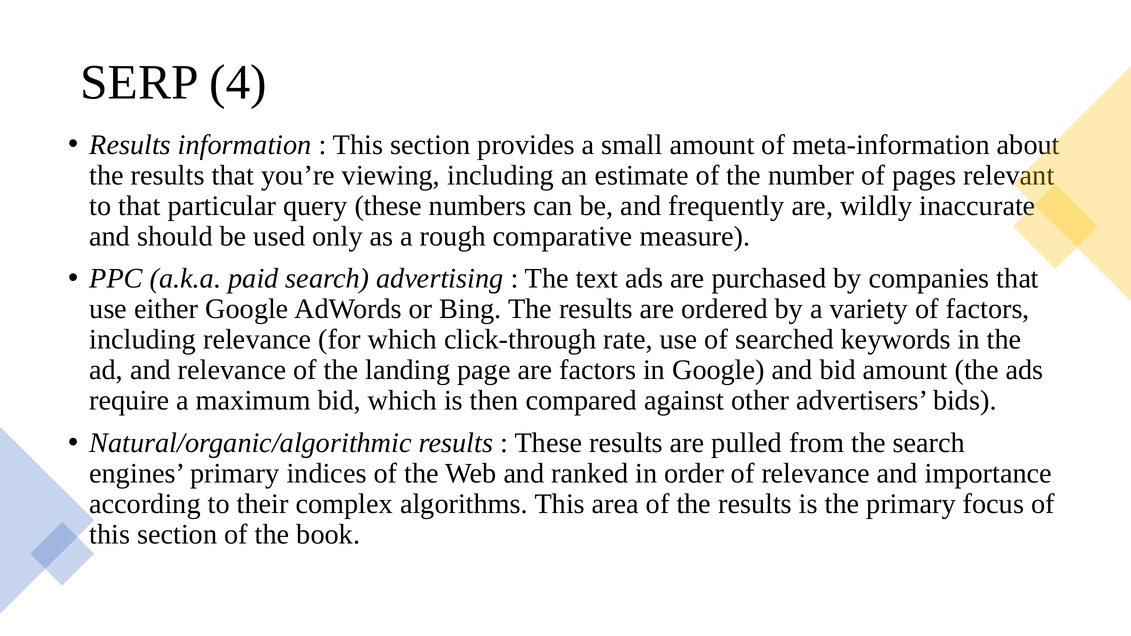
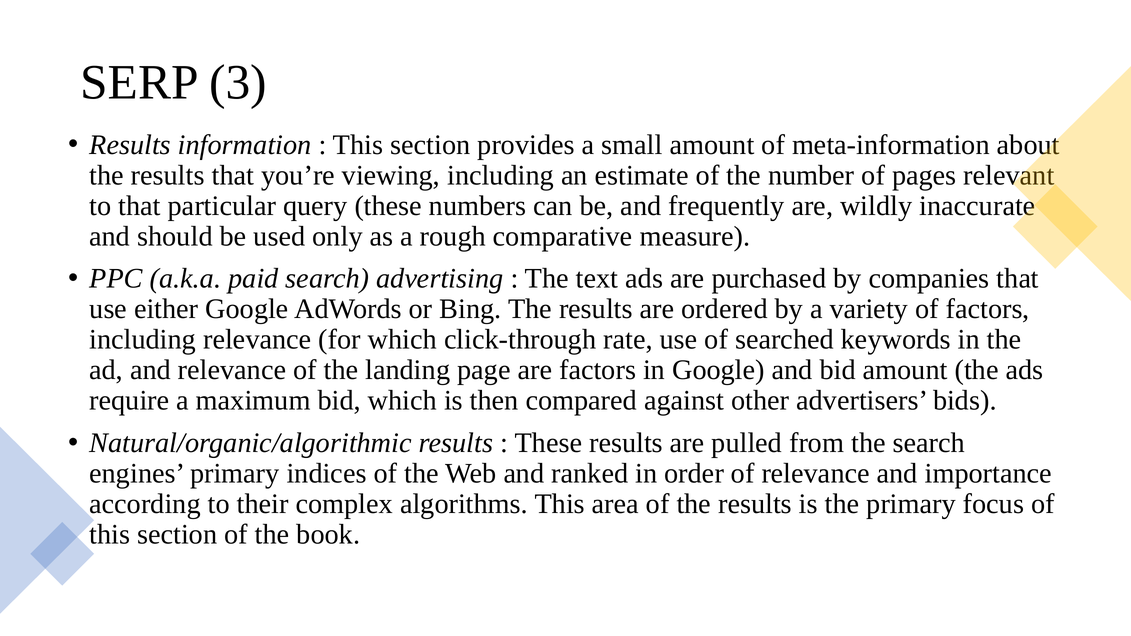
4: 4 -> 3
